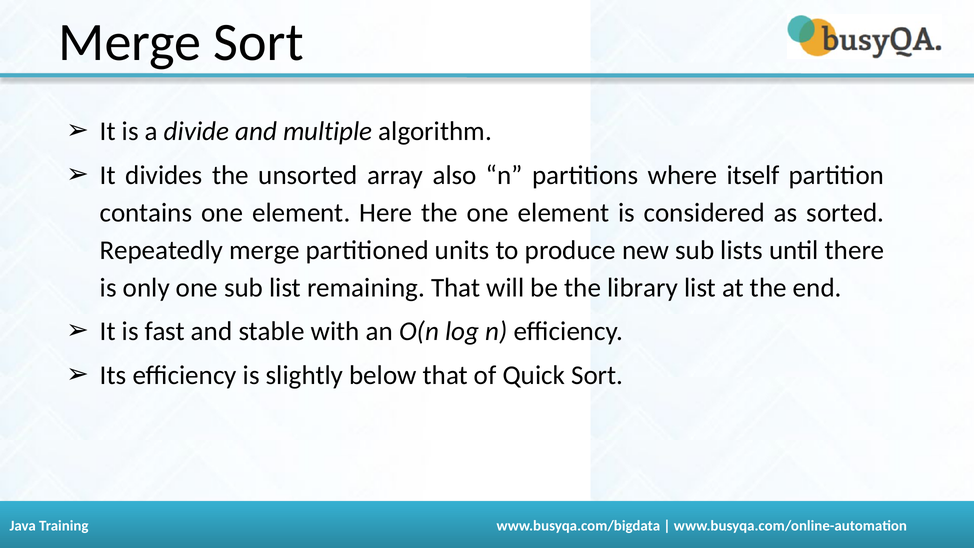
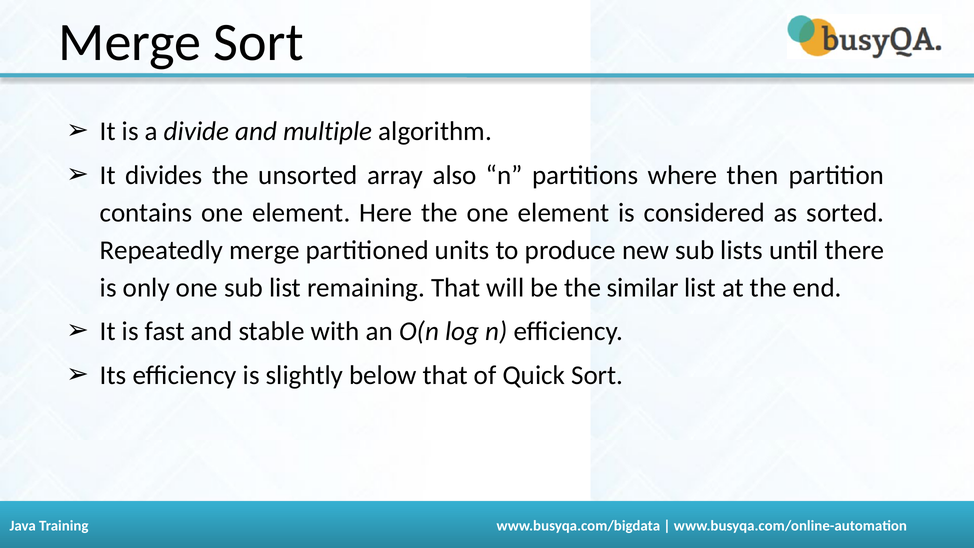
itself: itself -> then
library: library -> similar
